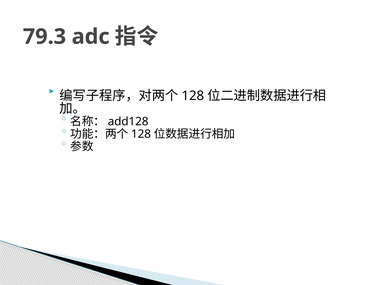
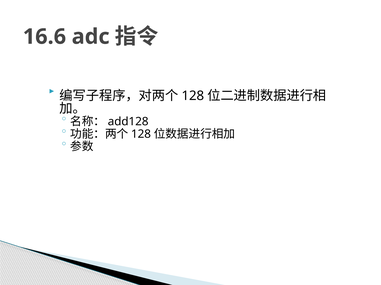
79.3: 79.3 -> 16.6
